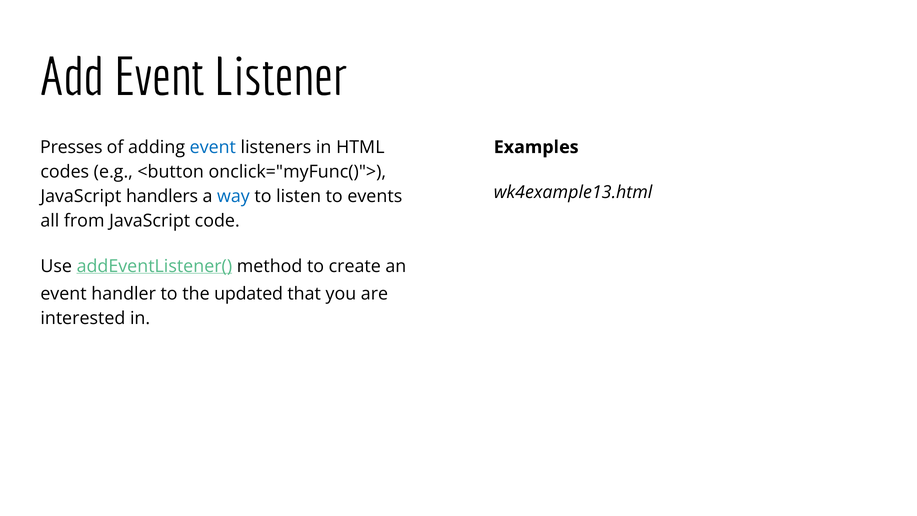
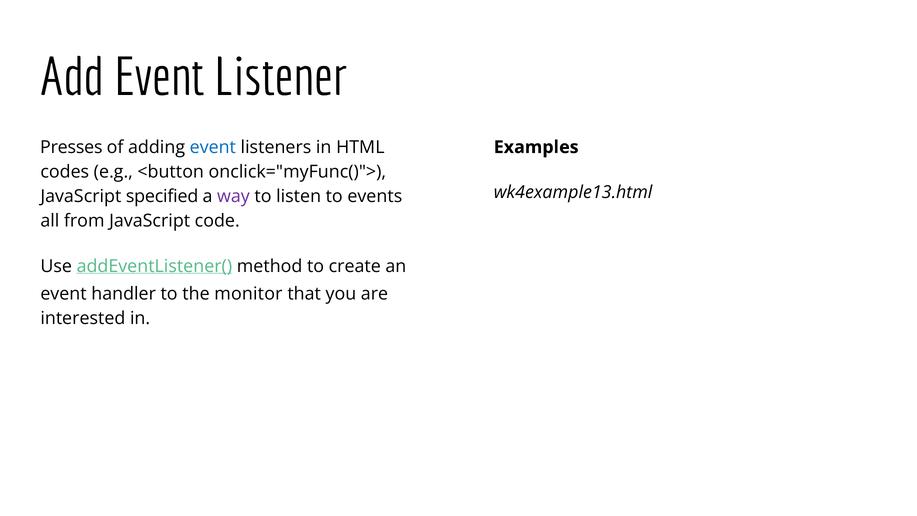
handlers: handlers -> specified
way colour: blue -> purple
updated: updated -> monitor
